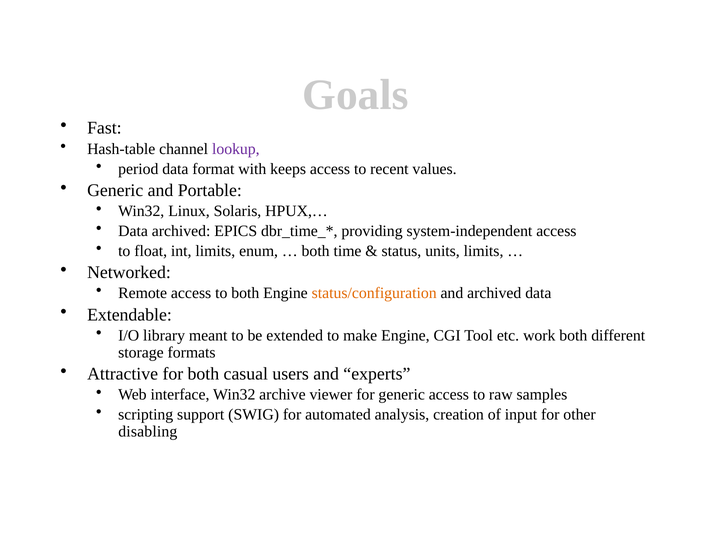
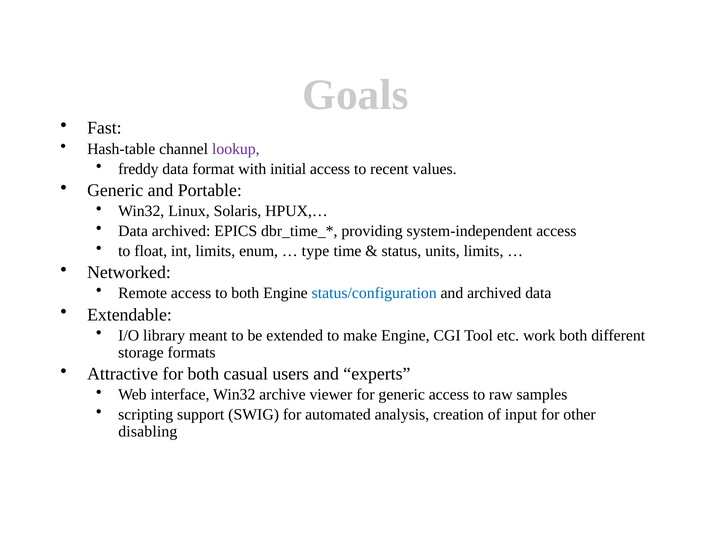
period: period -> freddy
keeps: keeps -> initial
both at (316, 251): both -> type
status/configuration colour: orange -> blue
